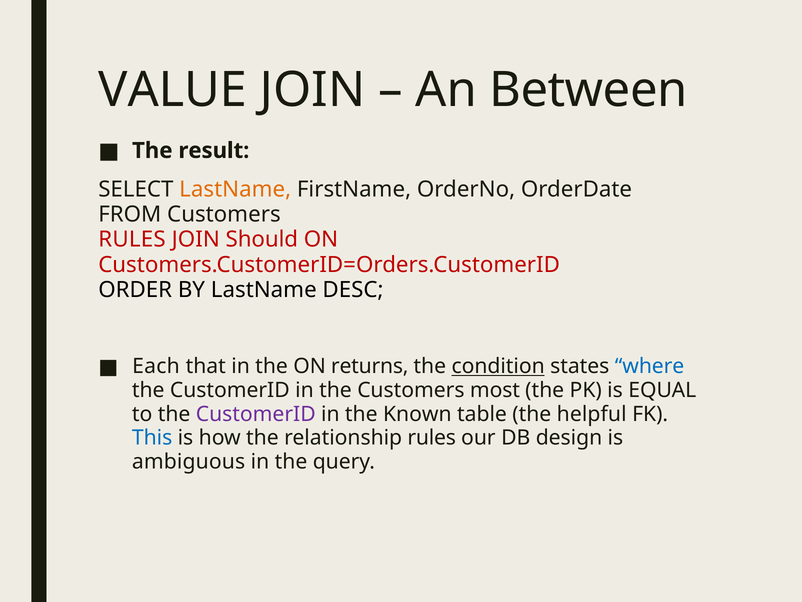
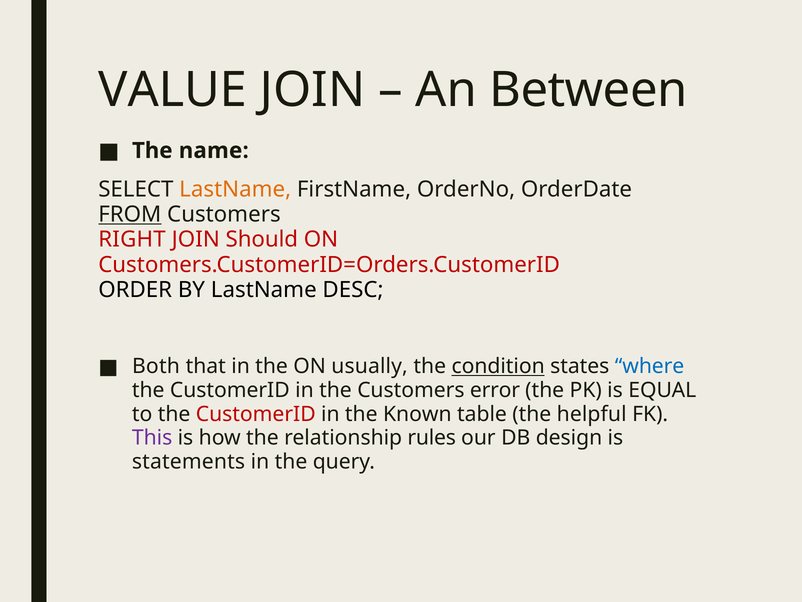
result: result -> name
FROM underline: none -> present
RULES at (132, 239): RULES -> RIGHT
Each: Each -> Both
returns: returns -> usually
most: most -> error
CustomerID at (256, 414) colour: purple -> red
This colour: blue -> purple
ambiguous: ambiguous -> statements
